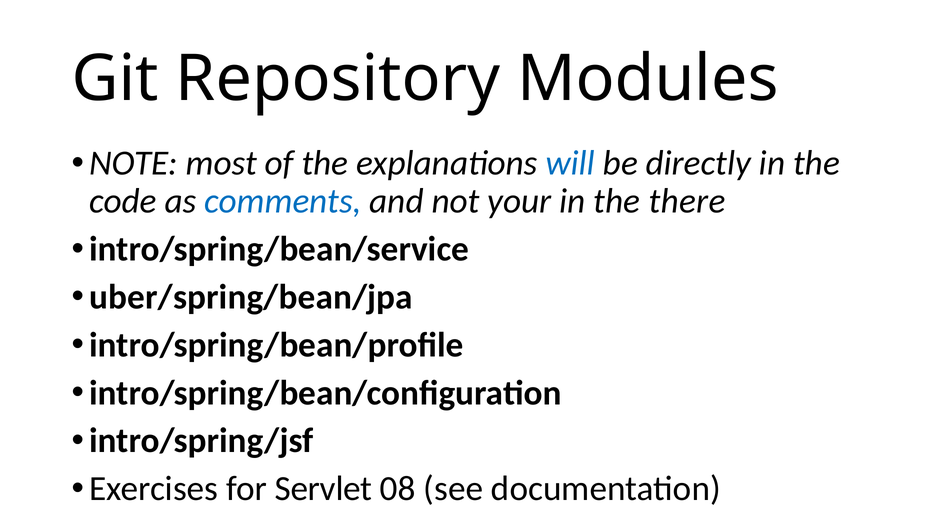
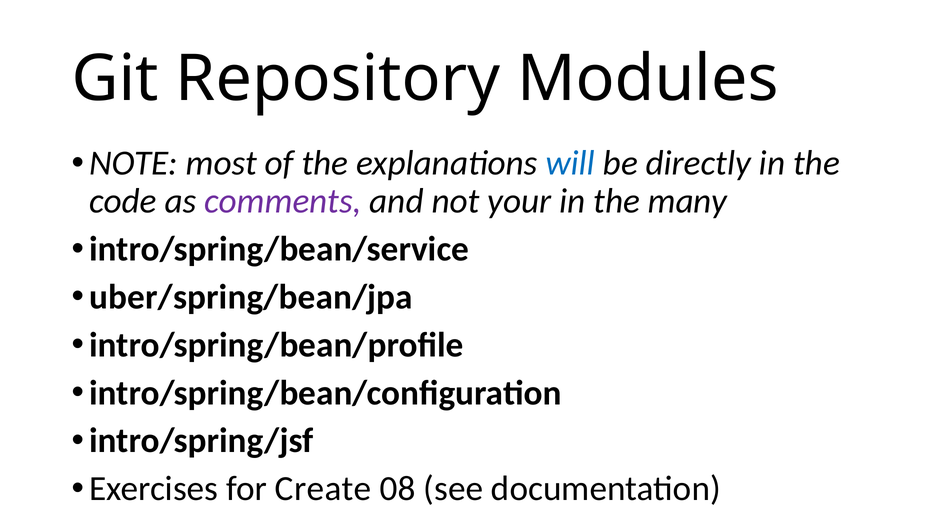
comments colour: blue -> purple
there: there -> many
Servlet: Servlet -> Create
